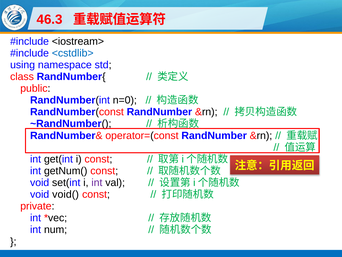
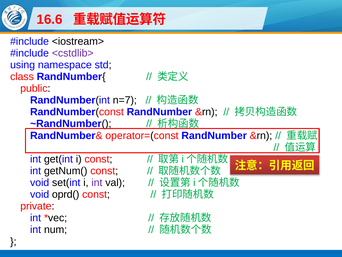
46.3: 46.3 -> 16.6
<cstdlib> colour: blue -> purple
n=0: n=0 -> n=7
void(: void( -> oprd(
